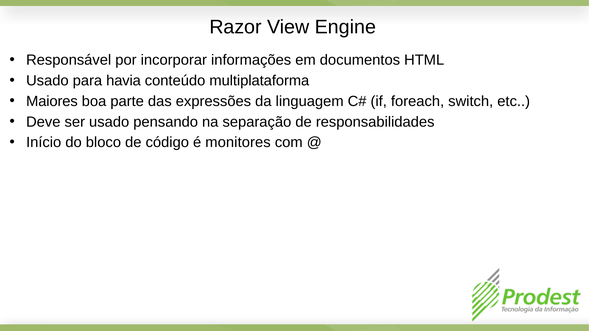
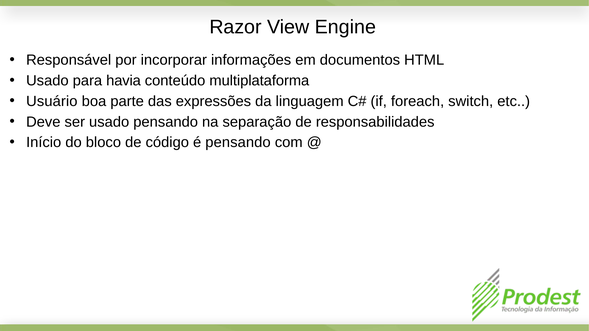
Maiores: Maiores -> Usuário
é monitores: monitores -> pensando
